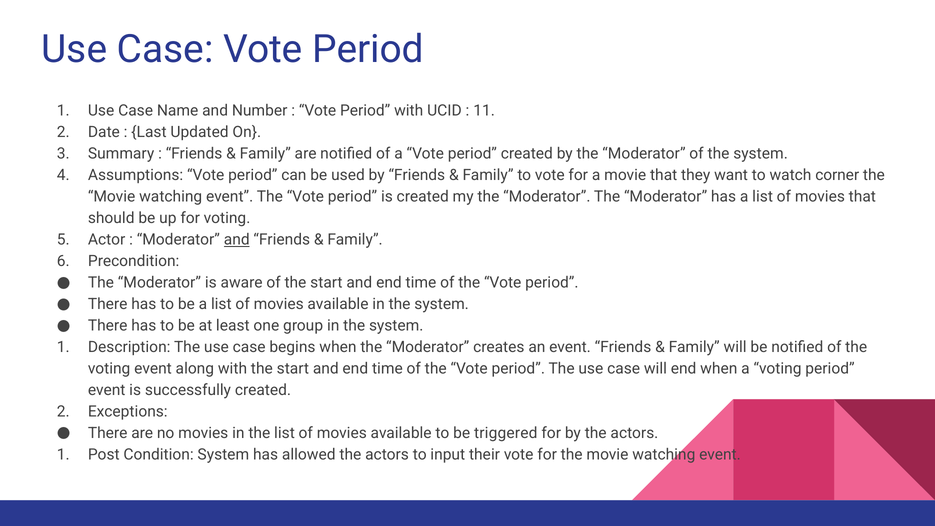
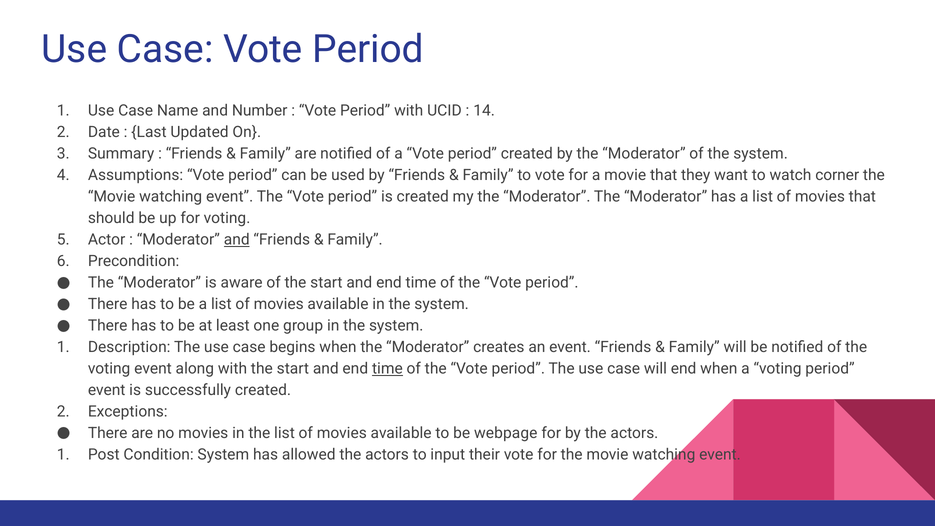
11: 11 -> 14
time at (387, 369) underline: none -> present
triggered: triggered -> webpage
